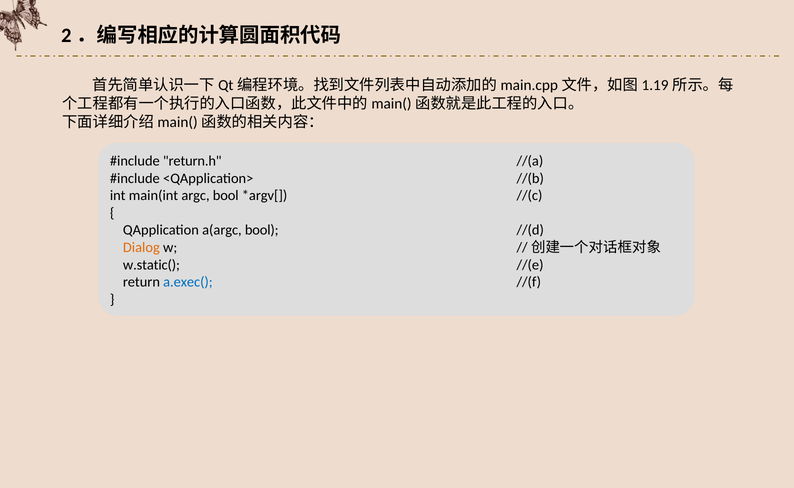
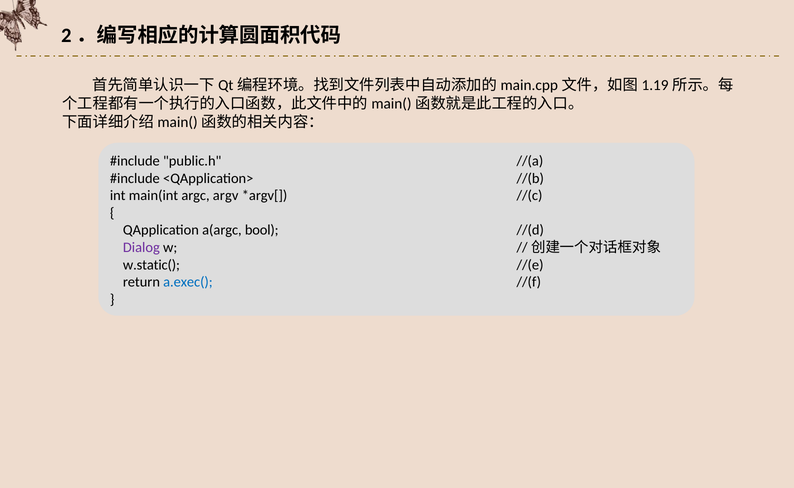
return.h: return.h -> public.h
argc bool: bool -> argv
Dialog colour: orange -> purple
